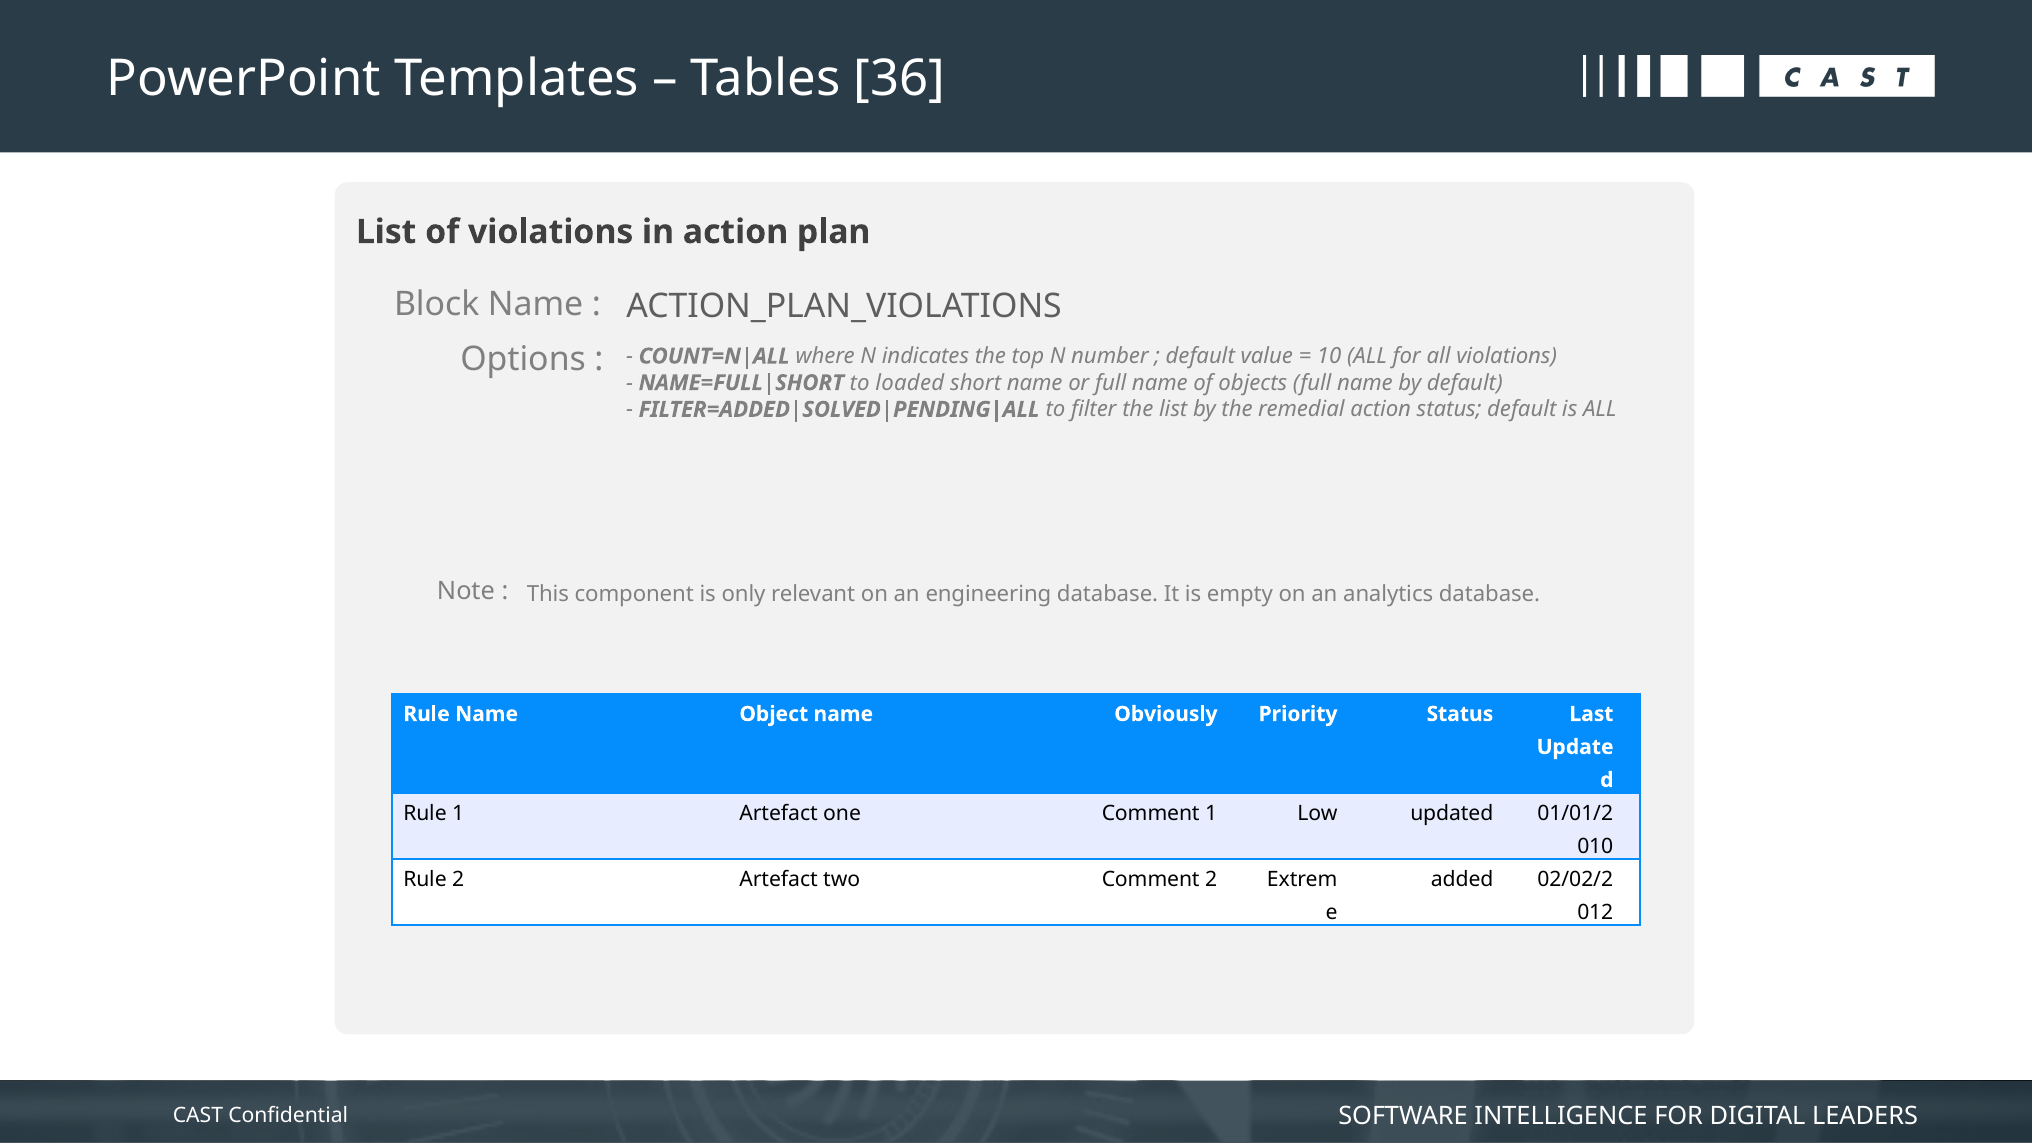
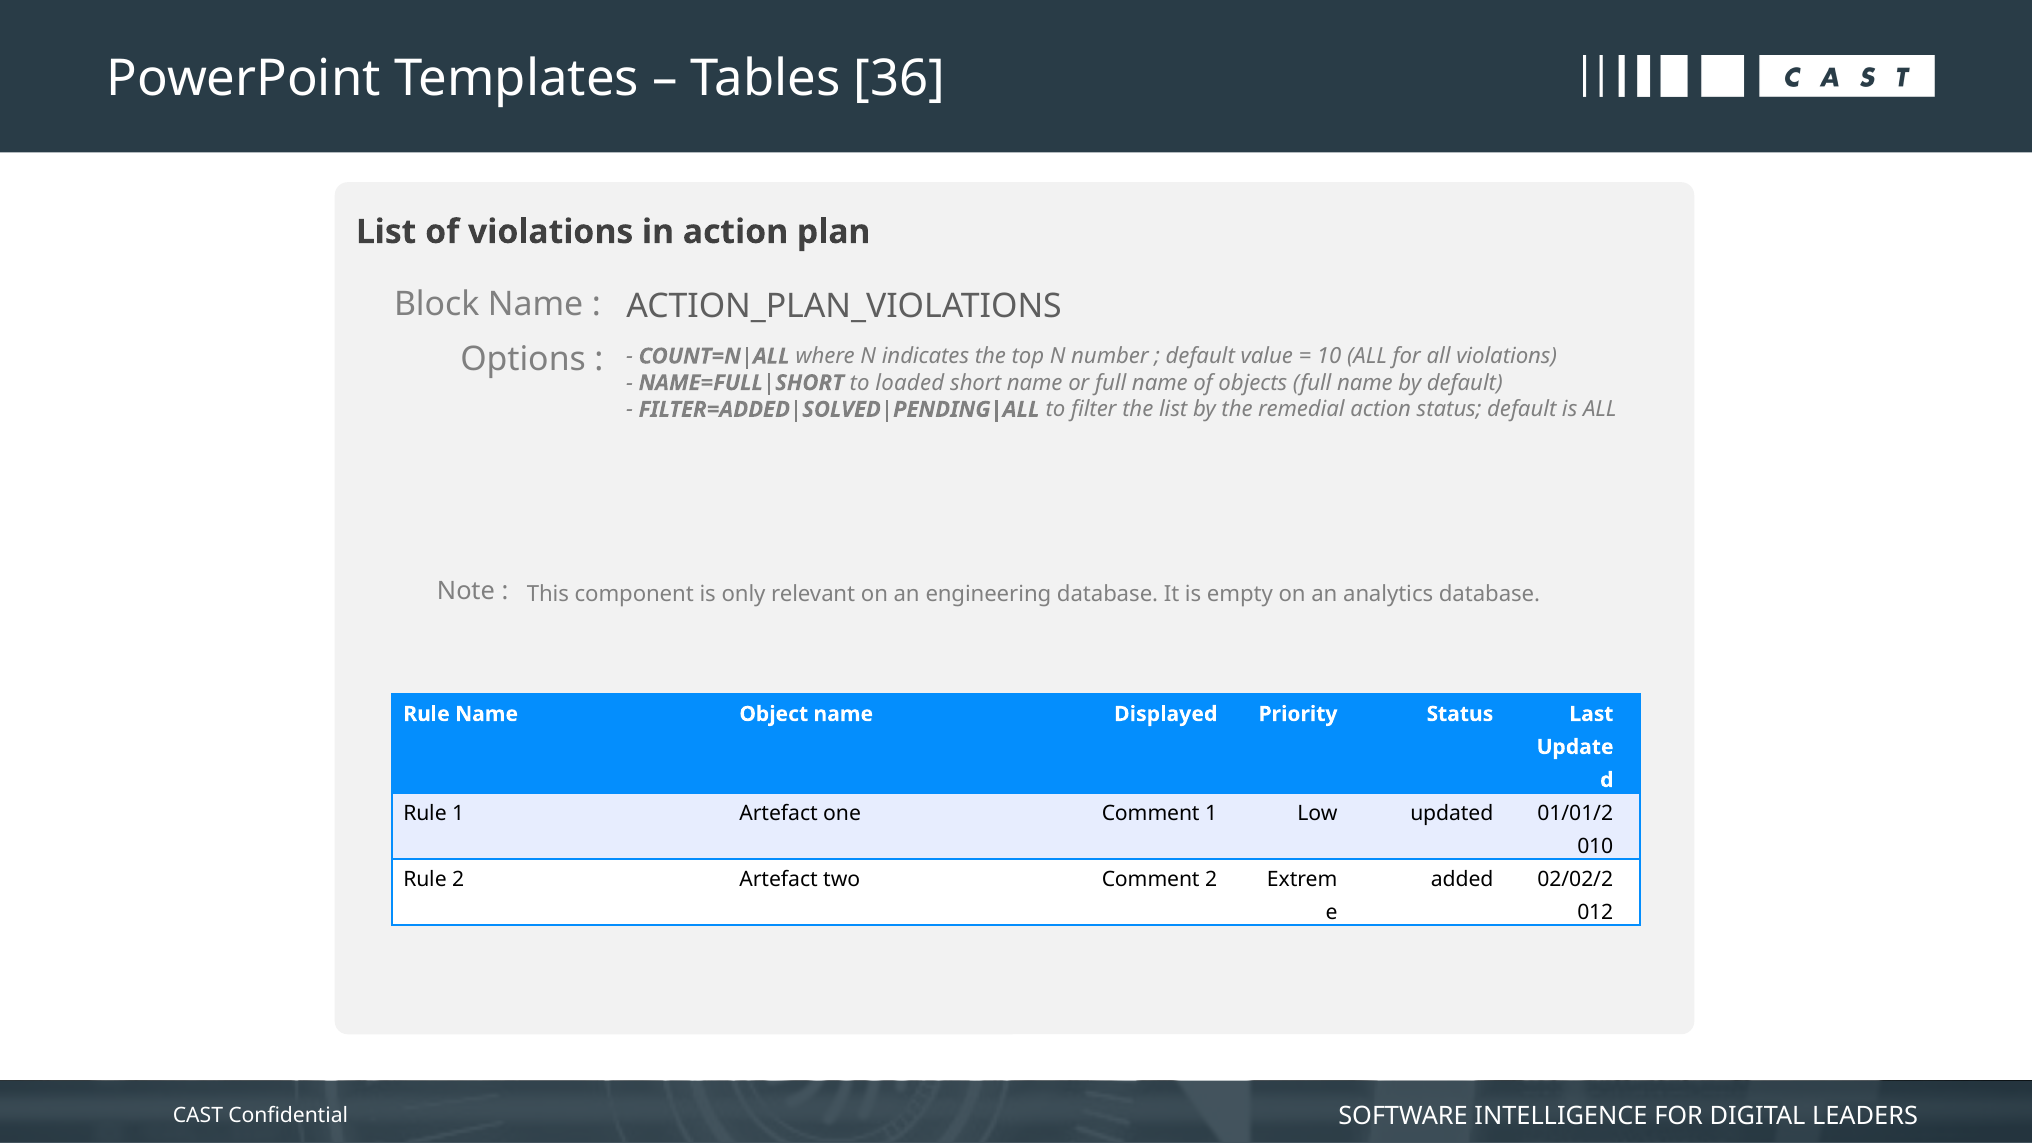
Obviously: Obviously -> Displayed
